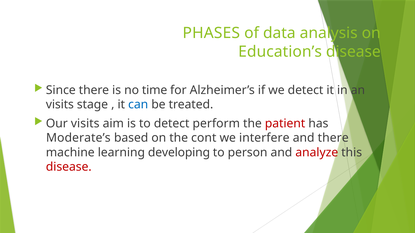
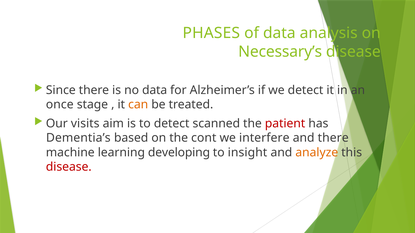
Education’s: Education’s -> Necessary’s
no time: time -> data
visits at (60, 105): visits -> once
can colour: blue -> orange
perform: perform -> scanned
Moderate’s: Moderate’s -> Dementia’s
person: person -> insight
analyze colour: red -> orange
